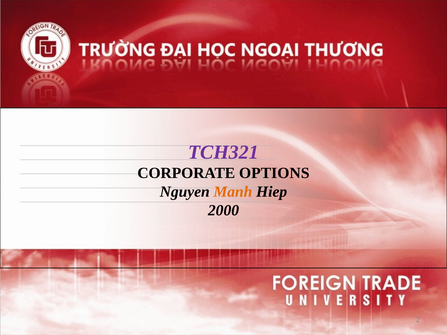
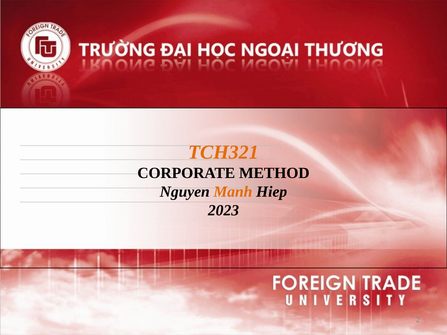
TCH321 colour: purple -> orange
OPTIONS: OPTIONS -> METHOD
2000: 2000 -> 2023
